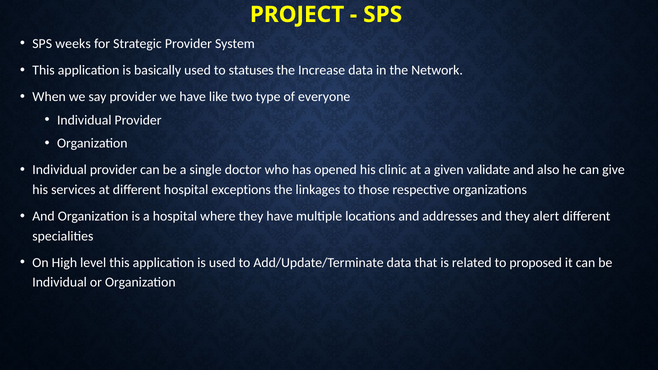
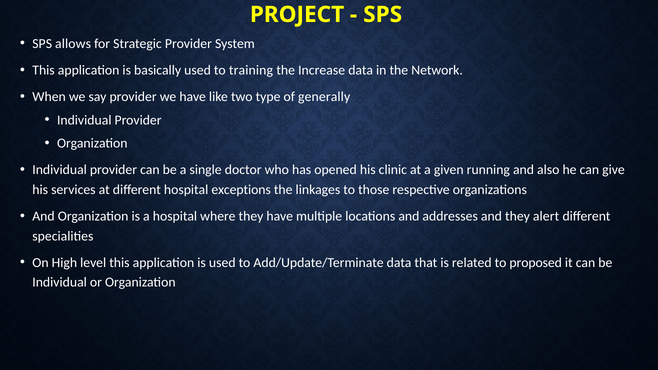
weeks: weeks -> allows
statuses: statuses -> training
everyone: everyone -> generally
validate: validate -> running
